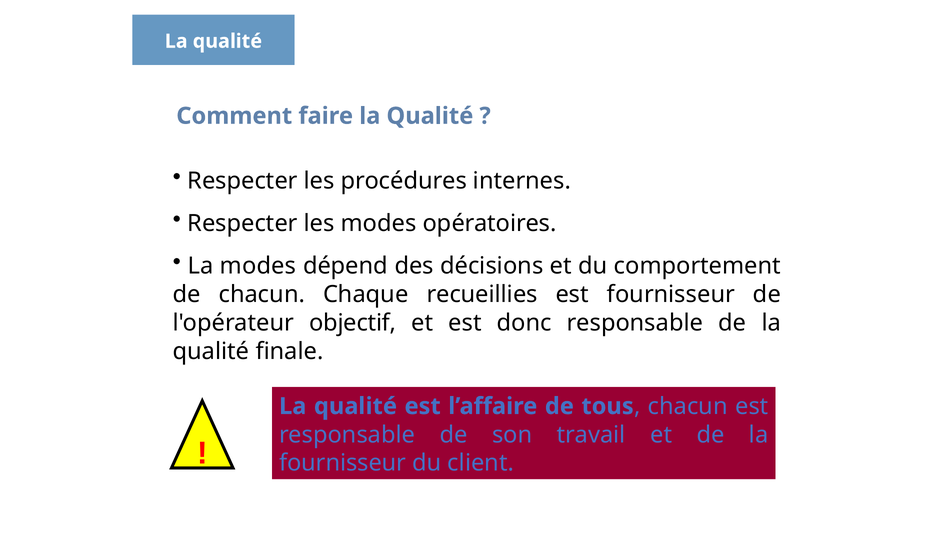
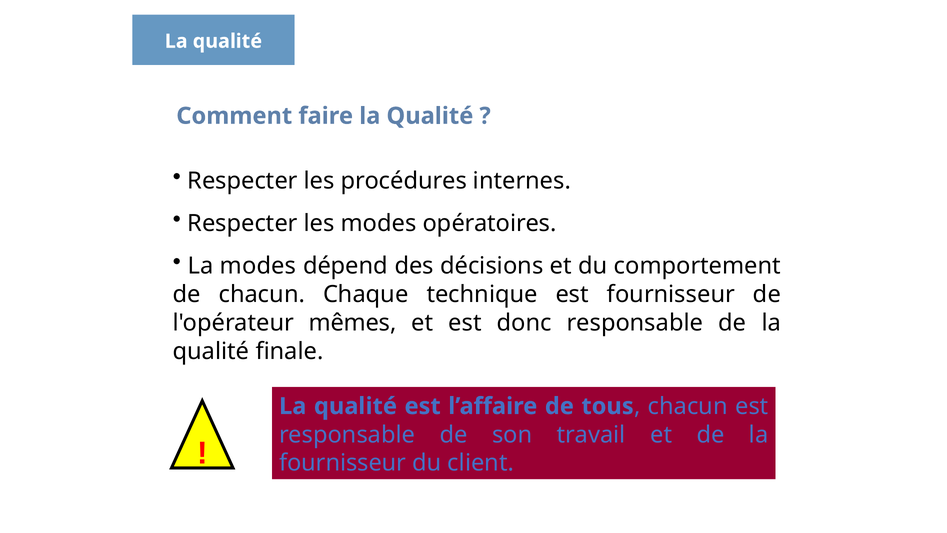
recueillies: recueillies -> technique
objectif: objectif -> mêmes
